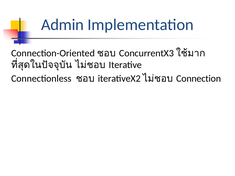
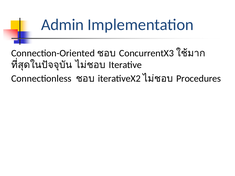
Connection: Connection -> Procedures
